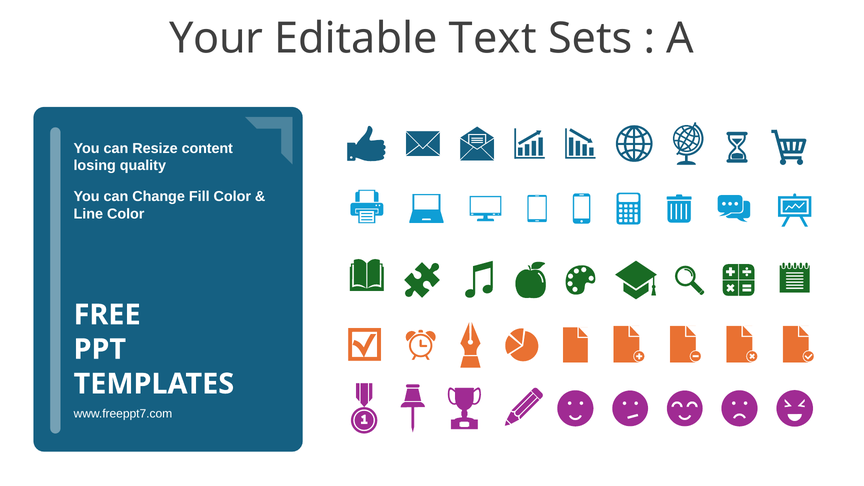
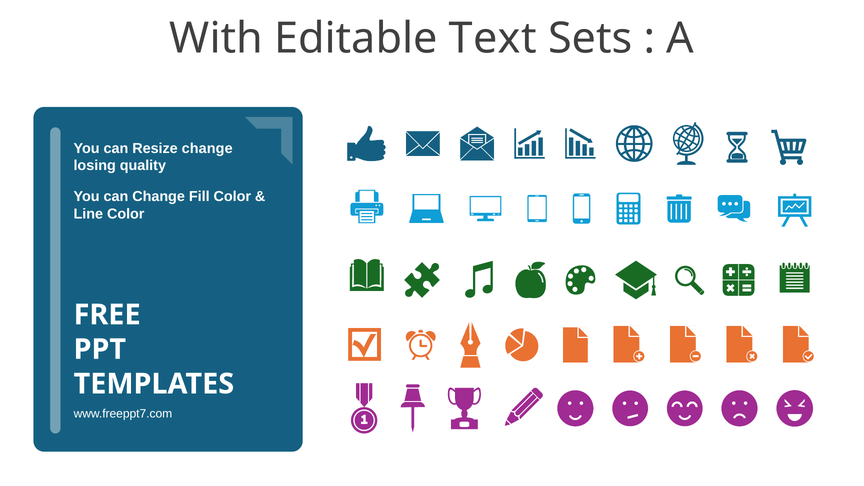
Your: Your -> With
Resize content: content -> change
